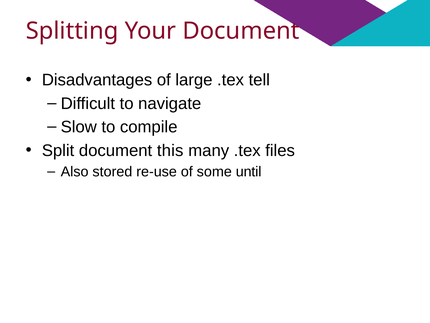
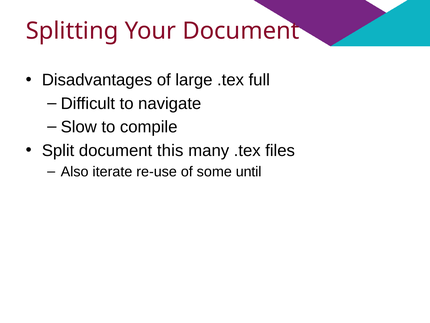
tell: tell -> full
stored: stored -> iterate
